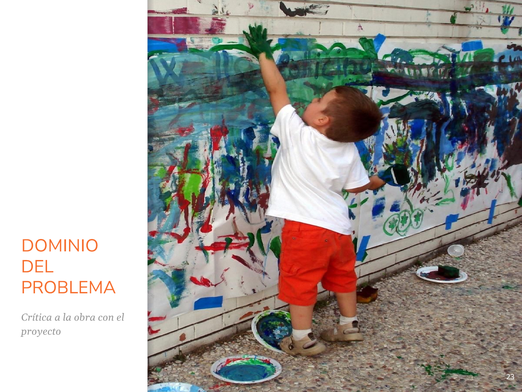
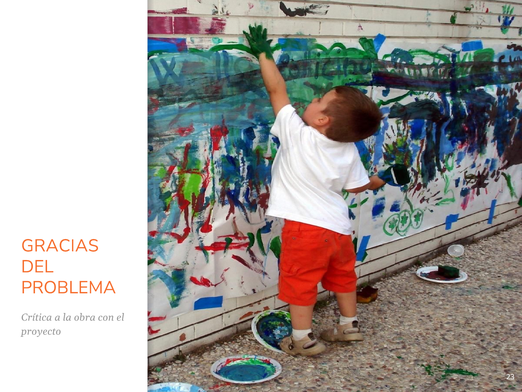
DOMINIO: DOMINIO -> GRACIAS
